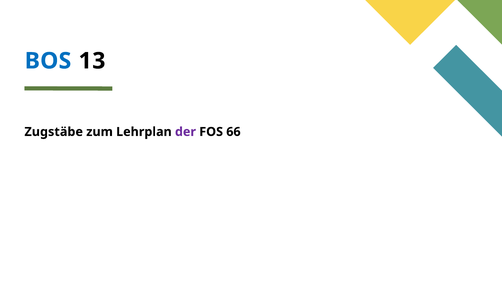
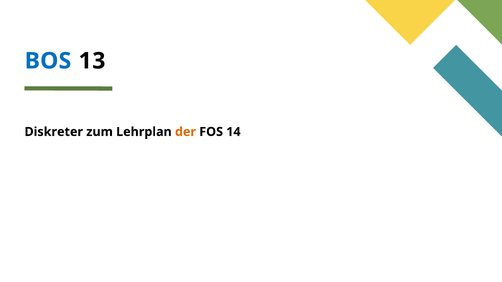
Zugstäbe: Zugstäbe -> Diskreter
der colour: purple -> orange
66: 66 -> 14
